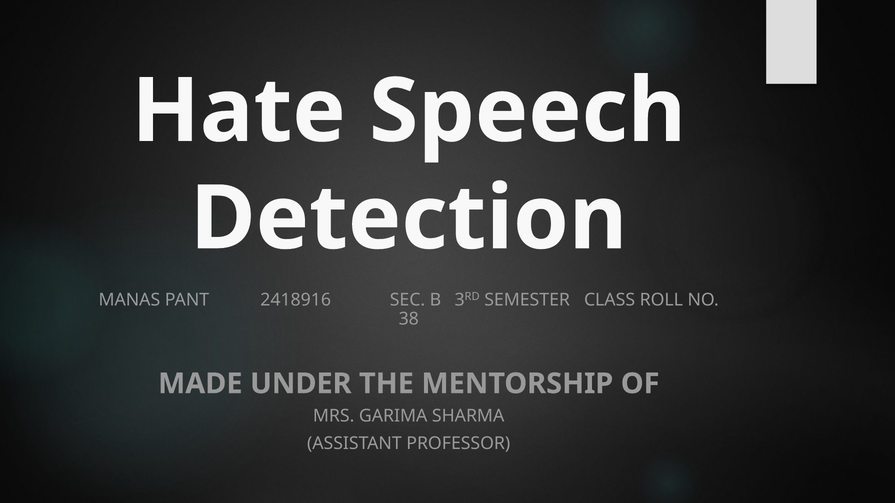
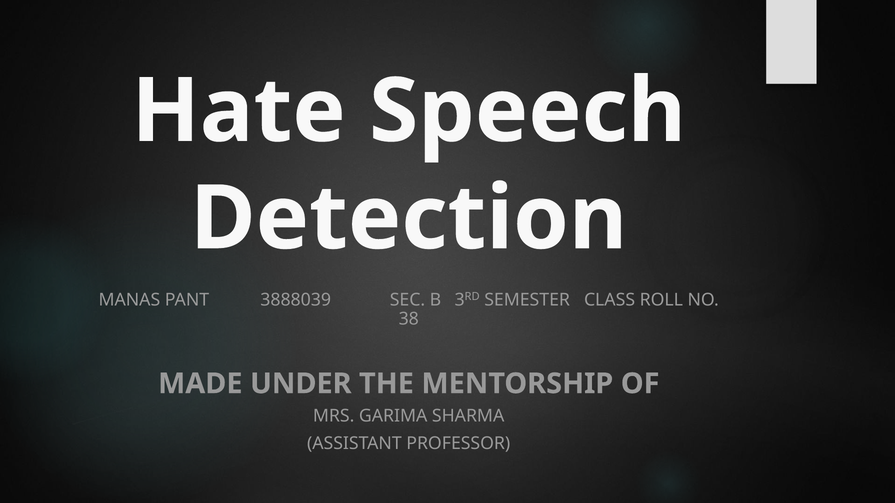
2418916: 2418916 -> 3888039
